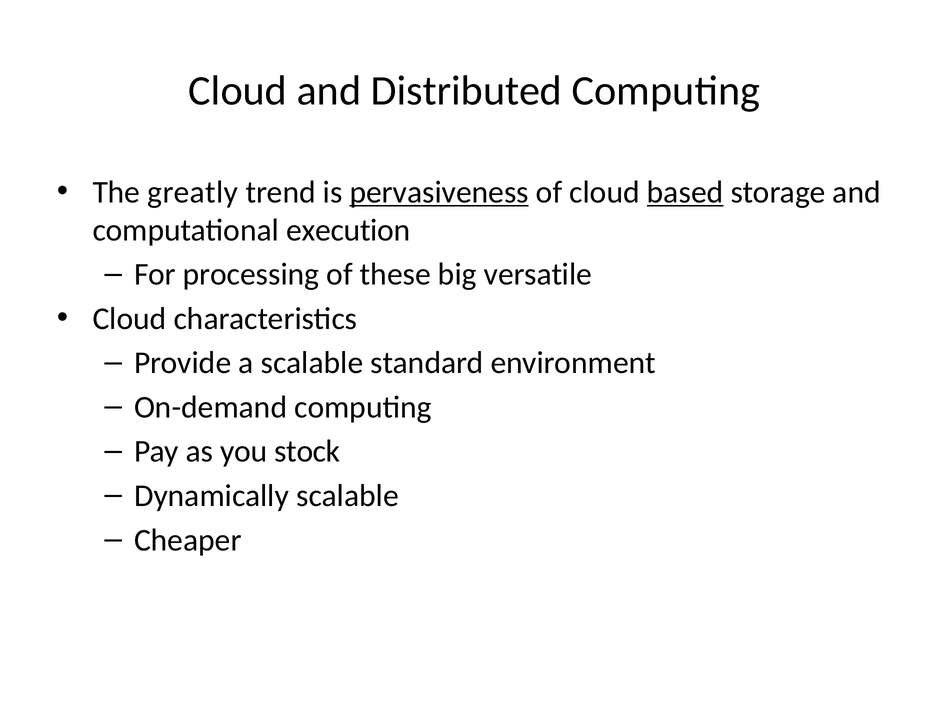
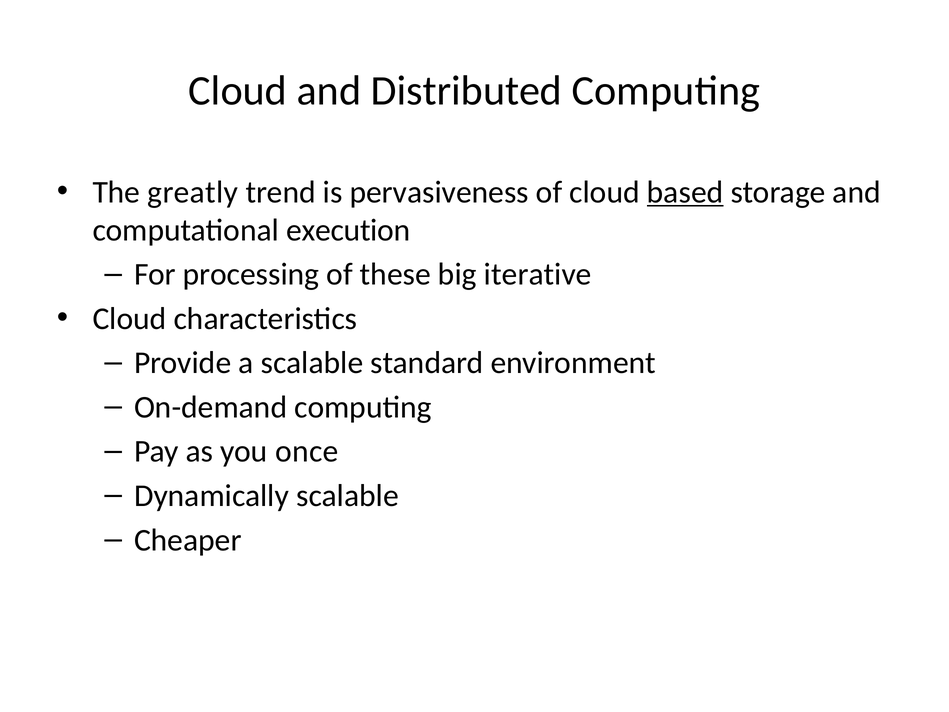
pervasiveness underline: present -> none
versatile: versatile -> iterative
stock: stock -> once
